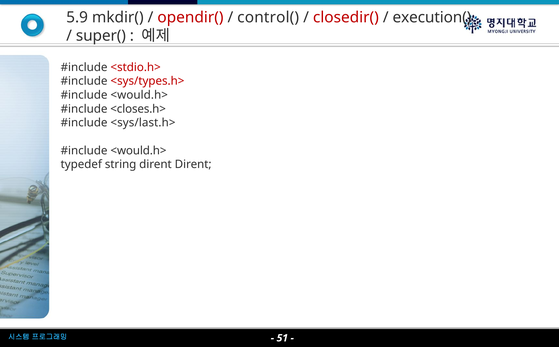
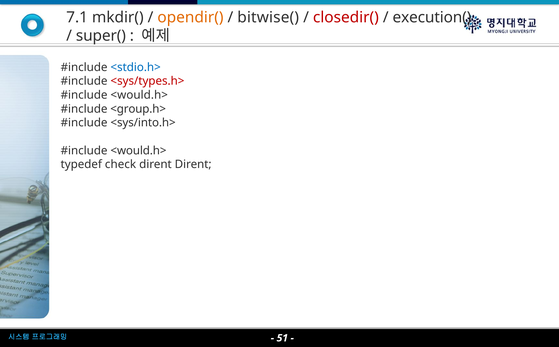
5.9: 5.9 -> 7.1
opendir( colour: red -> orange
control(: control( -> bitwise(
<stdio.h> colour: red -> blue
<closes.h>: <closes.h> -> <group.h>
<sys/last.h>: <sys/last.h> -> <sys/into.h>
string: string -> check
